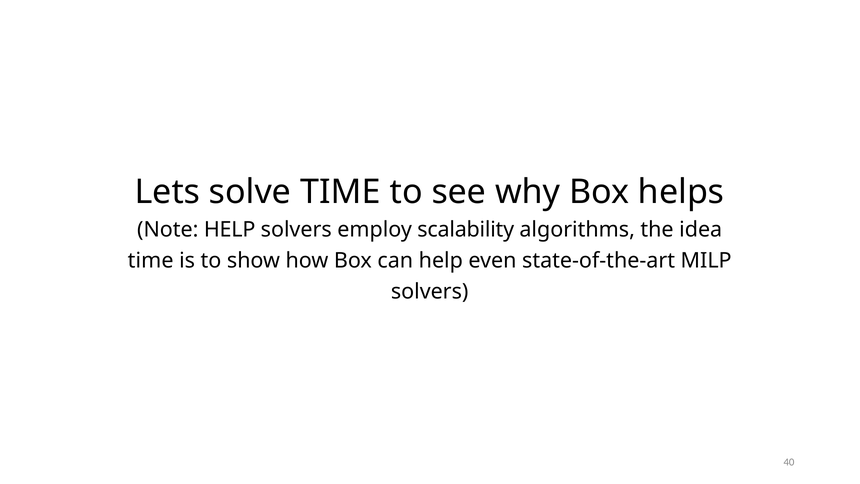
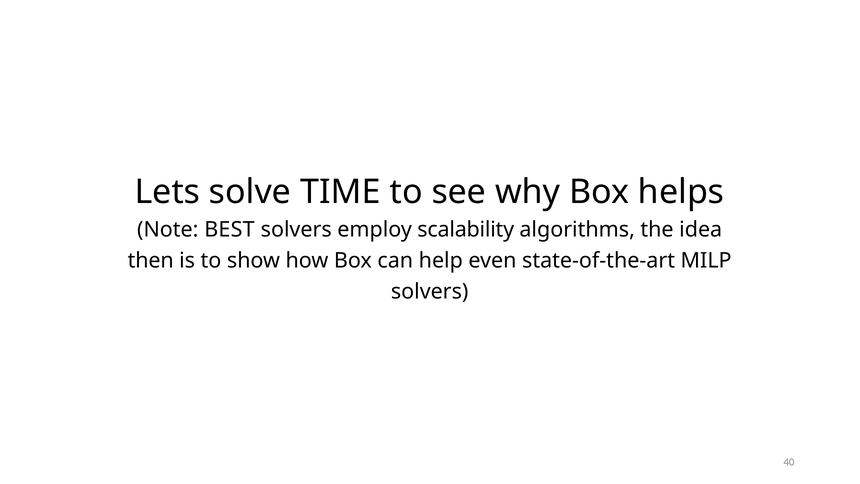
Note HELP: HELP -> BEST
time at (151, 261): time -> then
